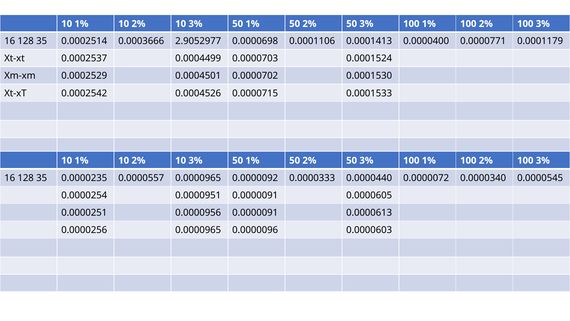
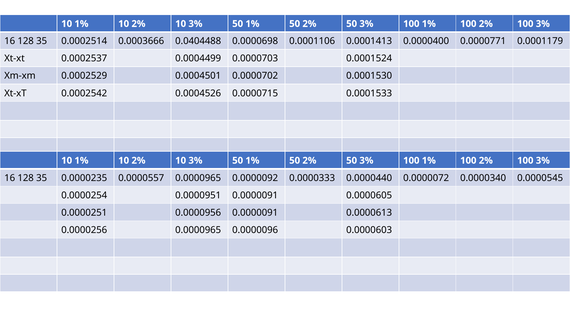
2.9052977: 2.9052977 -> 0.0404488
